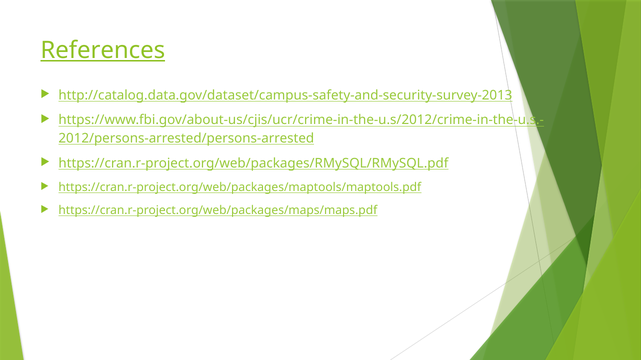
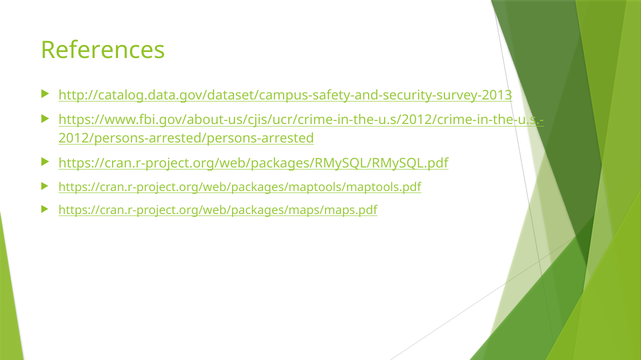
References underline: present -> none
